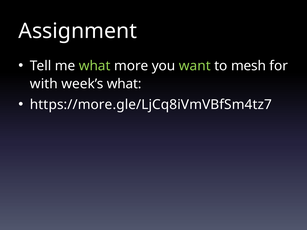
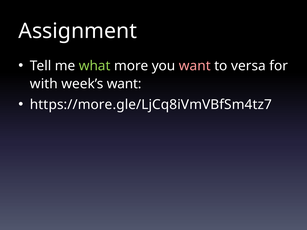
want at (195, 66) colour: light green -> pink
mesh: mesh -> versa
week’s what: what -> want
